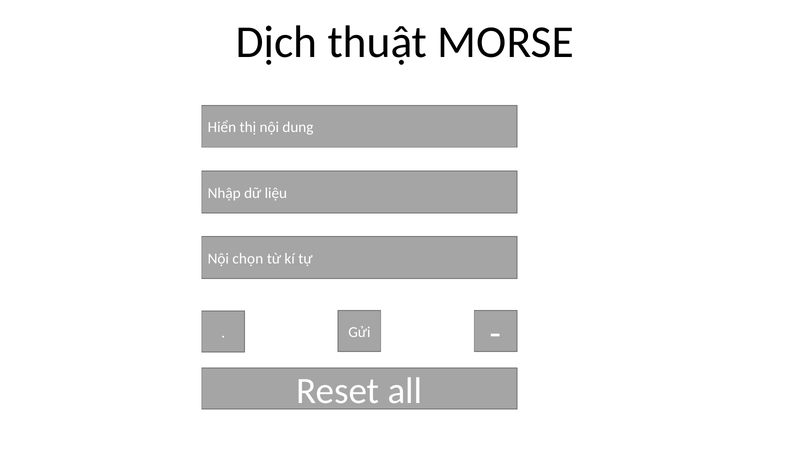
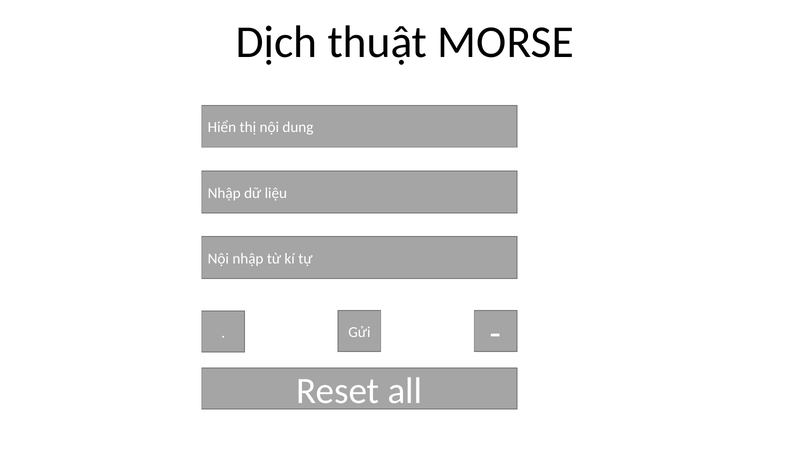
Nội chọn: chọn -> nhập
